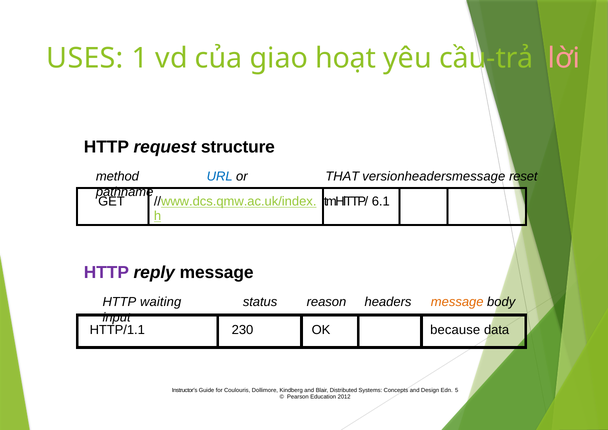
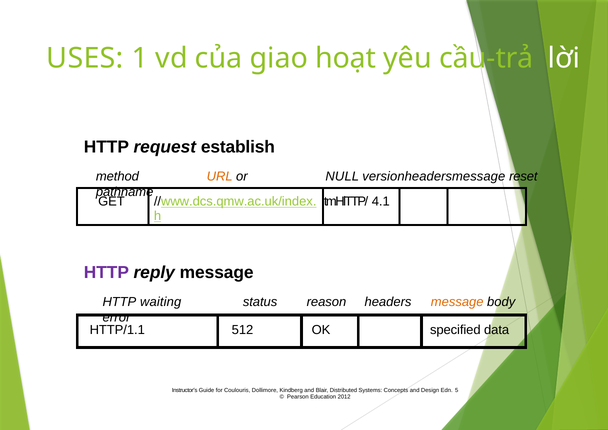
lời colour: pink -> white
structure: structure -> establish
URL colour: blue -> orange
THAT: THAT -> NULL
6.1: 6.1 -> 4.1
input: input -> error
230: 230 -> 512
because: because -> specified
